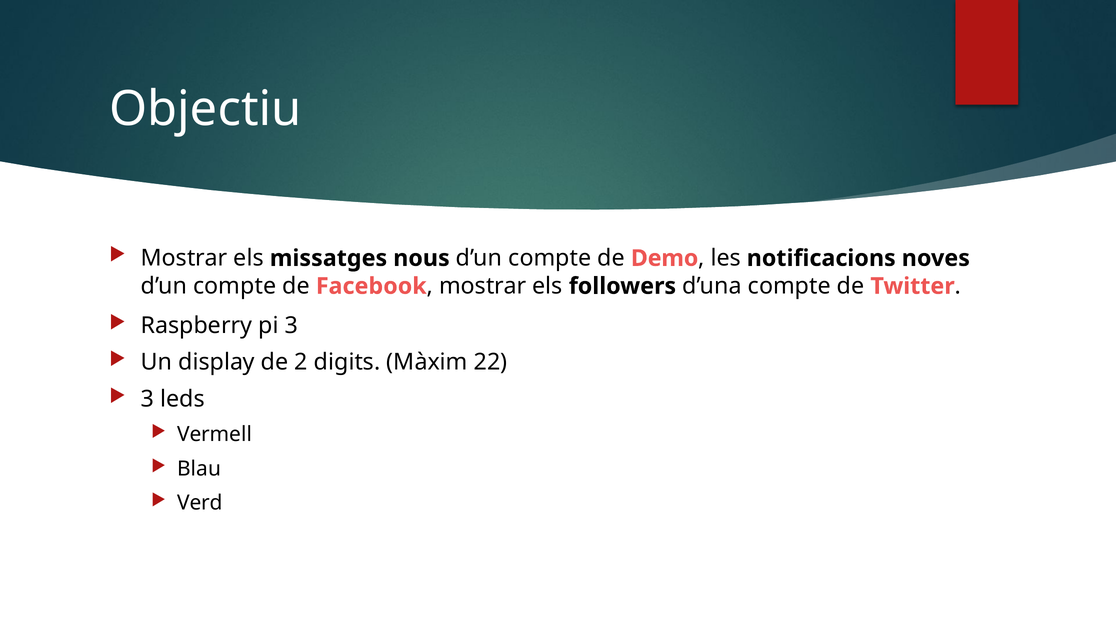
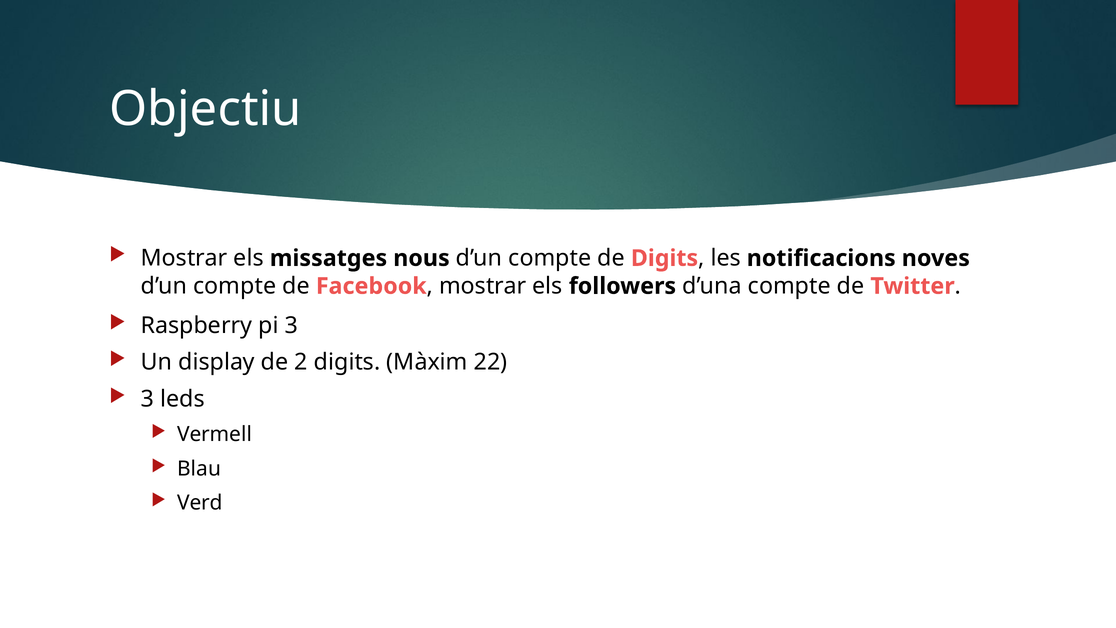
de Demo: Demo -> Digits
